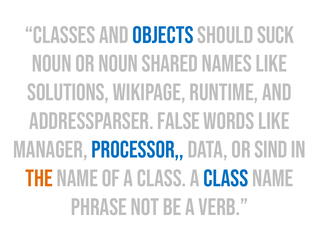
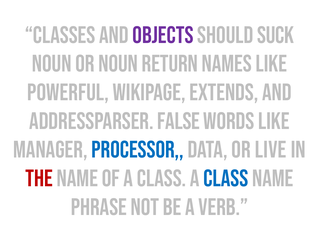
objects colour: blue -> purple
shared: shared -> return
solutions: solutions -> powerful
Runtime: Runtime -> Extends
Sind: Sind -> Live
the colour: orange -> red
